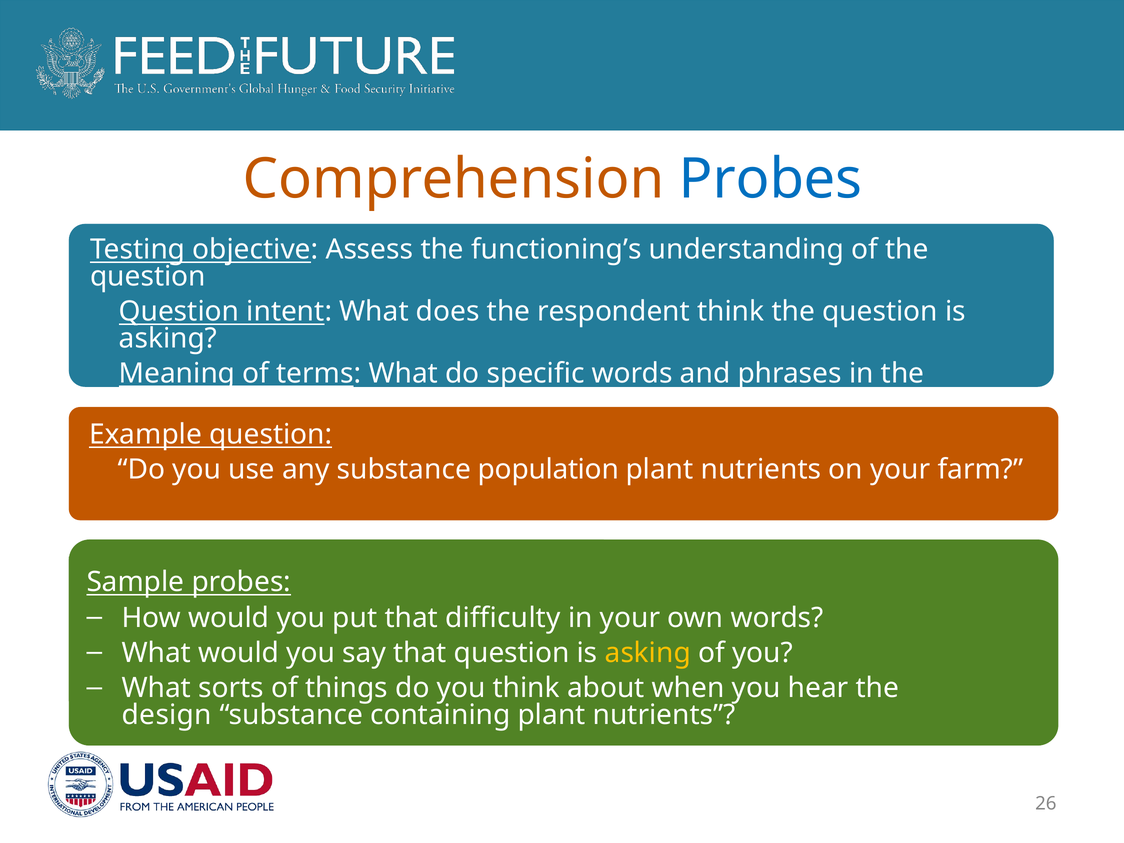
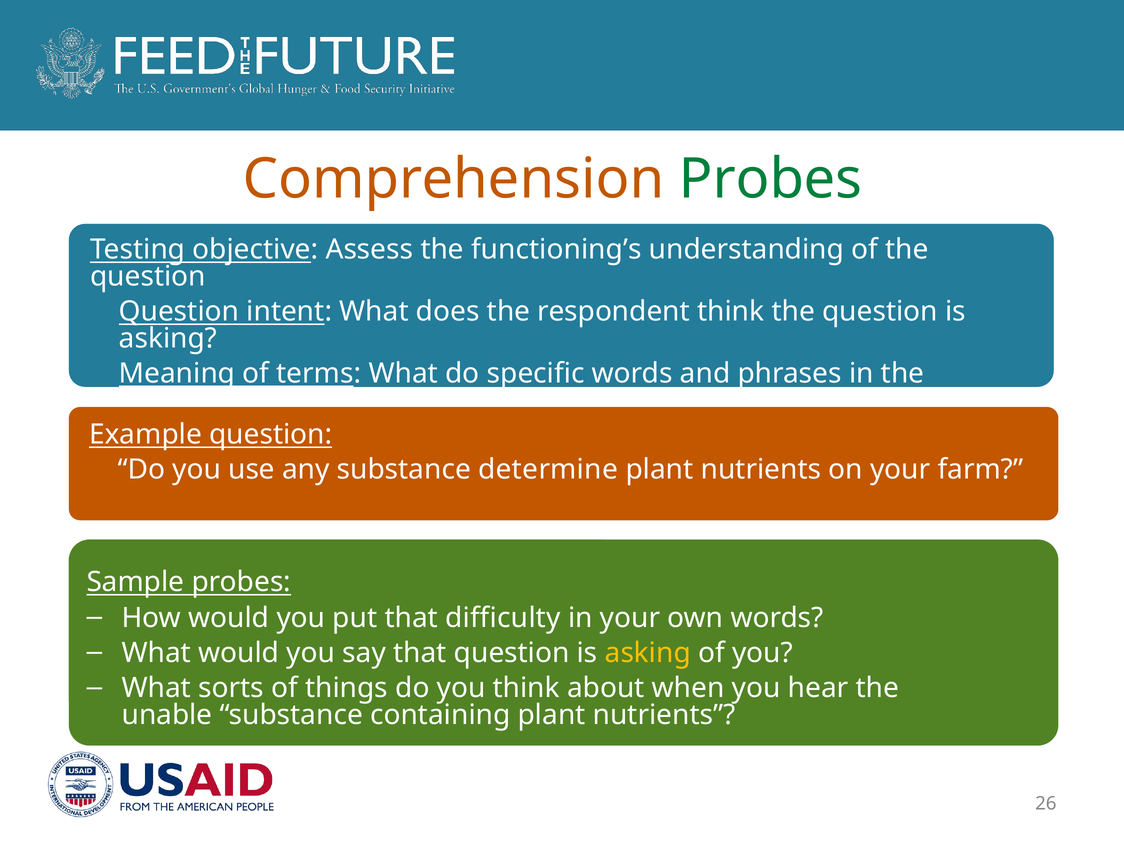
Probes at (771, 179) colour: blue -> green
population: population -> determine
design: design -> unable
